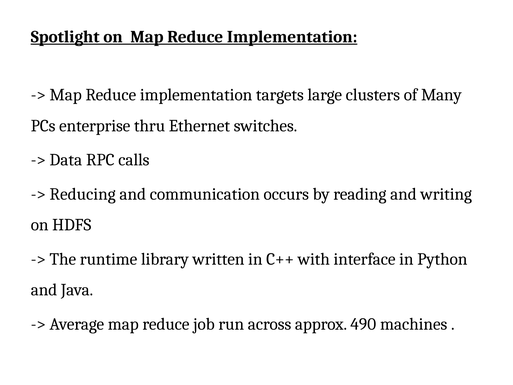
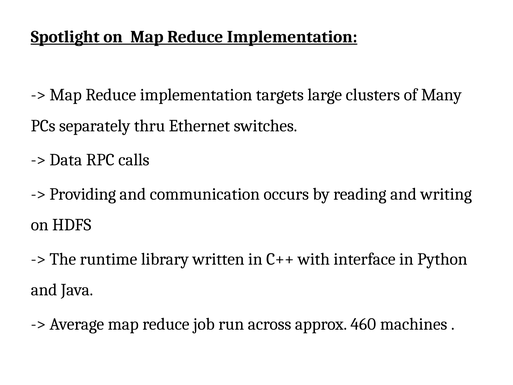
enterprise: enterprise -> separately
Reducing: Reducing -> Providing
490: 490 -> 460
